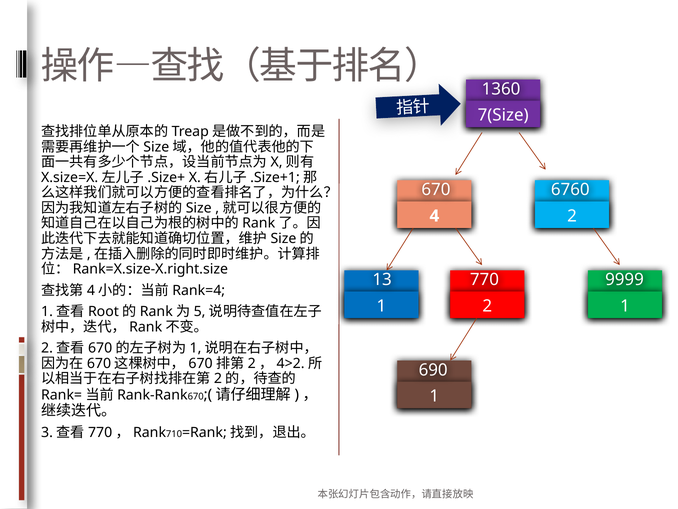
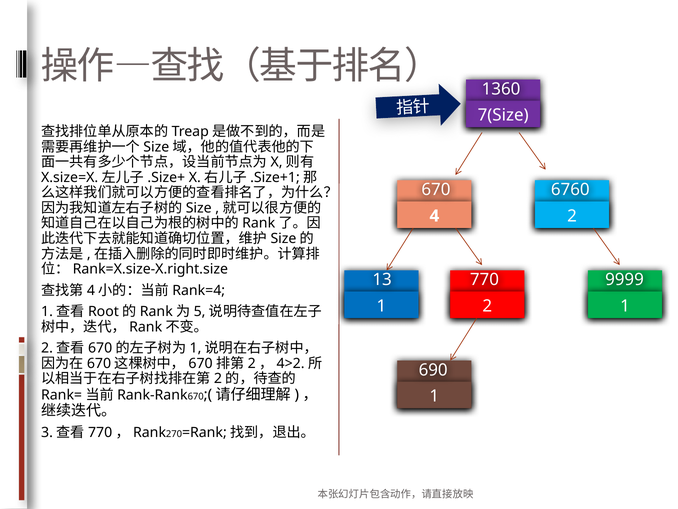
710: 710 -> 270
